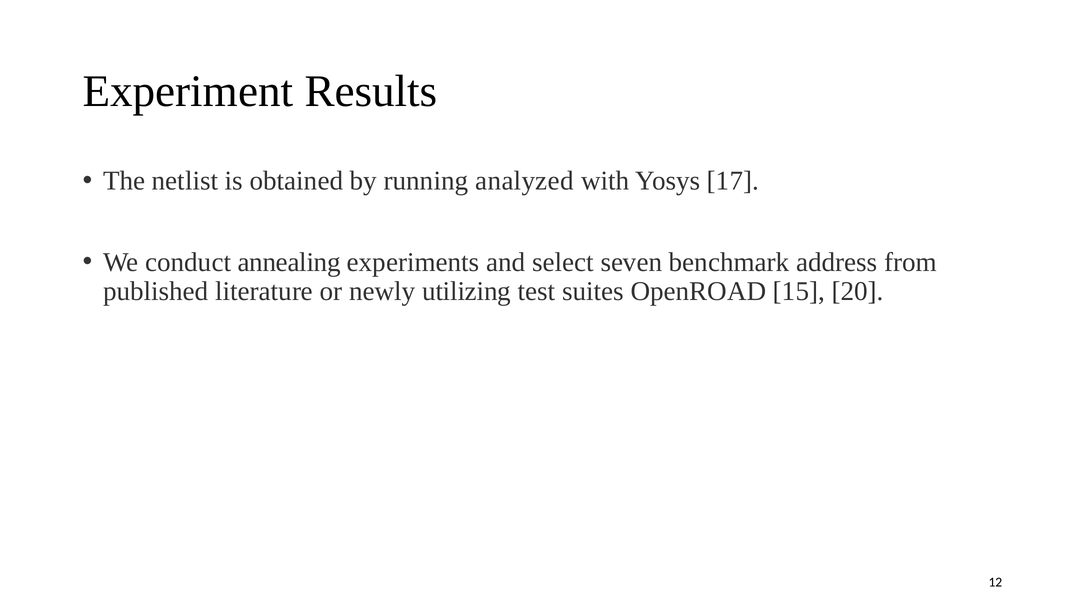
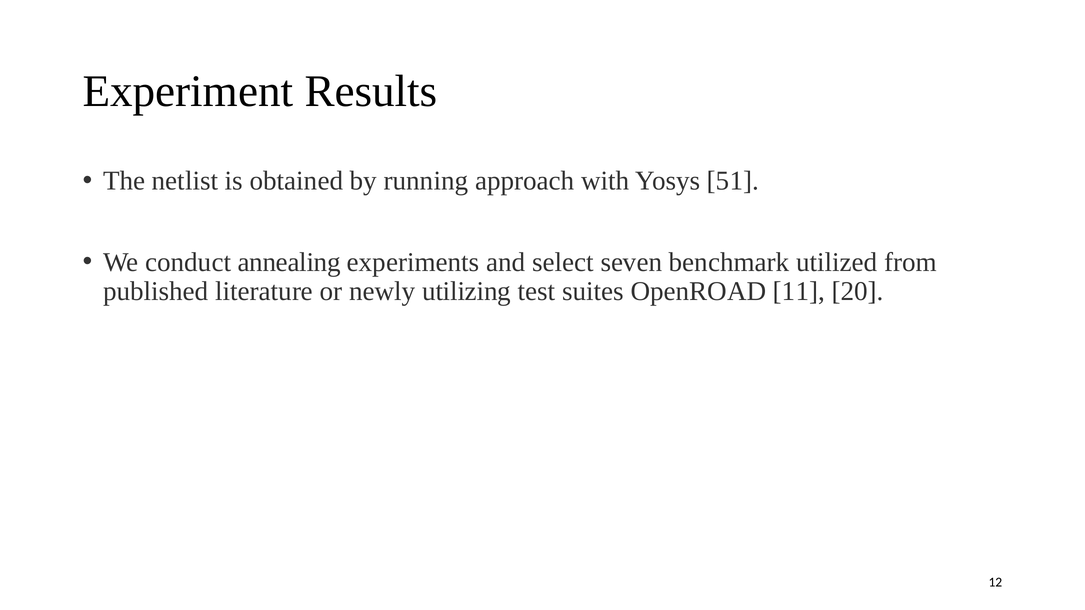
analyzed: analyzed -> approach
17: 17 -> 51
address: address -> utilized
15: 15 -> 11
